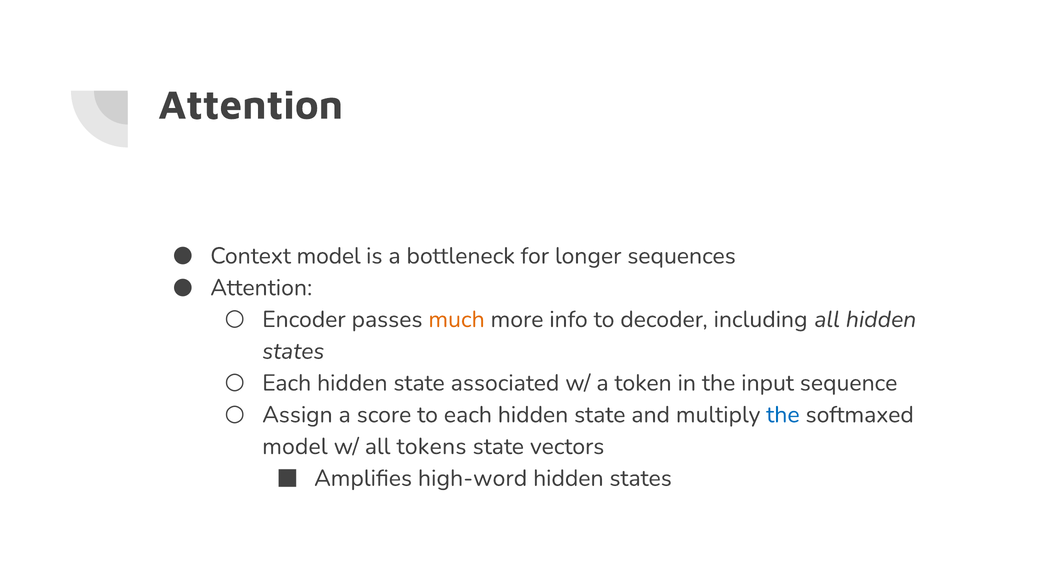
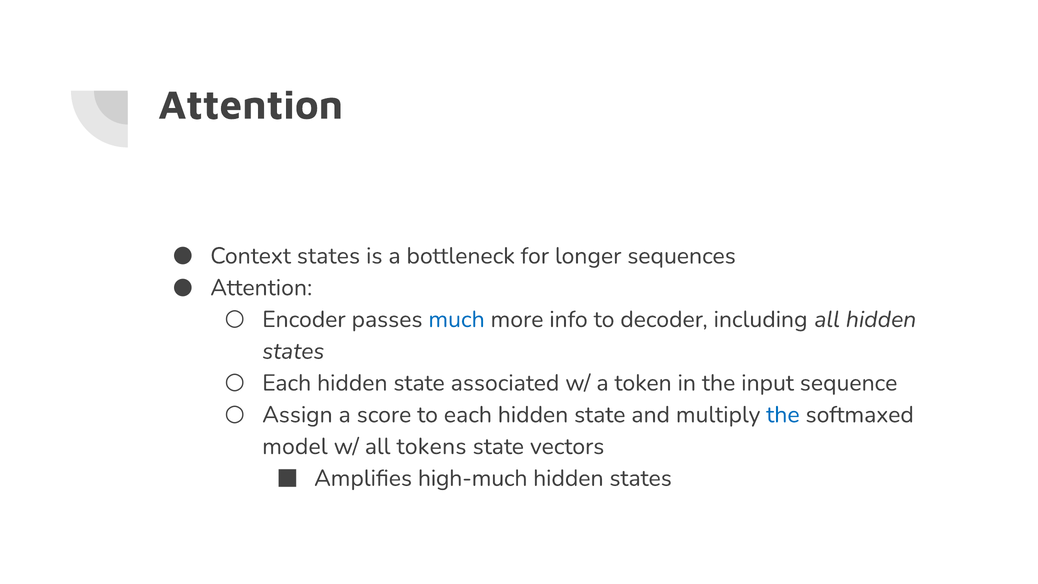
Context model: model -> states
much colour: orange -> blue
high-word: high-word -> high-much
